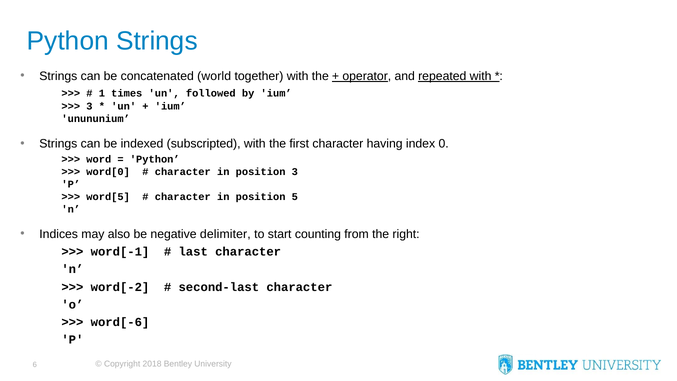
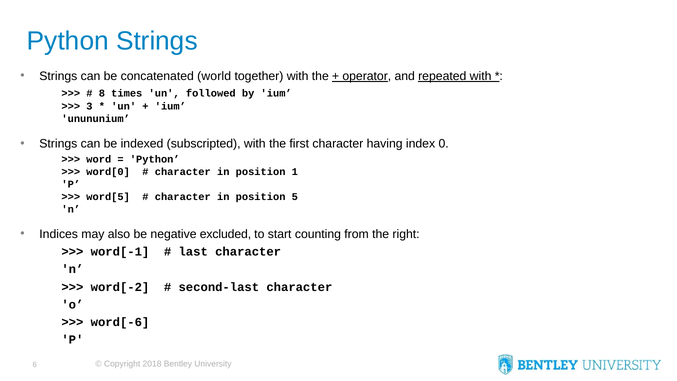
1: 1 -> 8
position 3: 3 -> 1
delimiter: delimiter -> excluded
